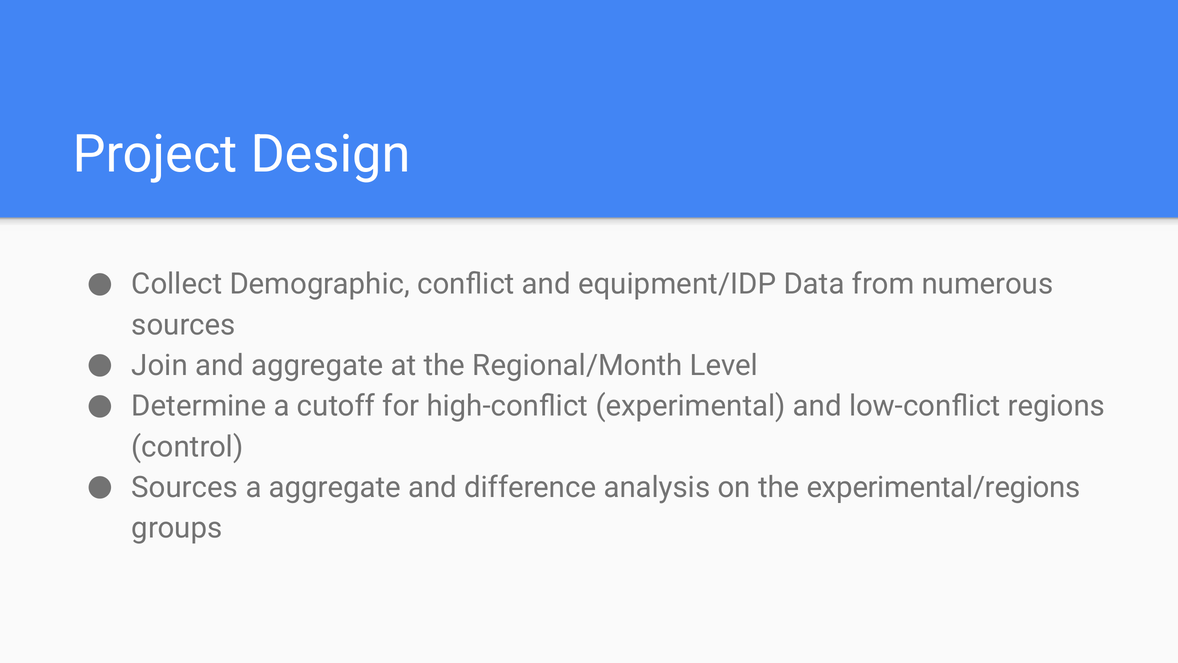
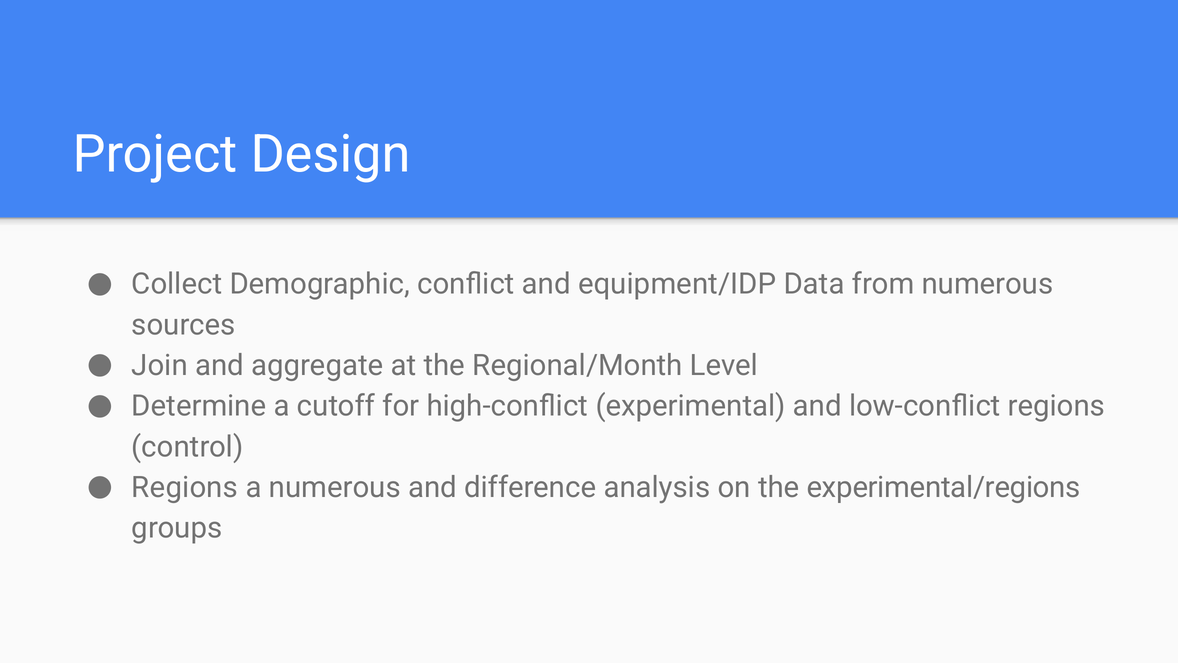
Sources at (185, 487): Sources -> Regions
a aggregate: aggregate -> numerous
